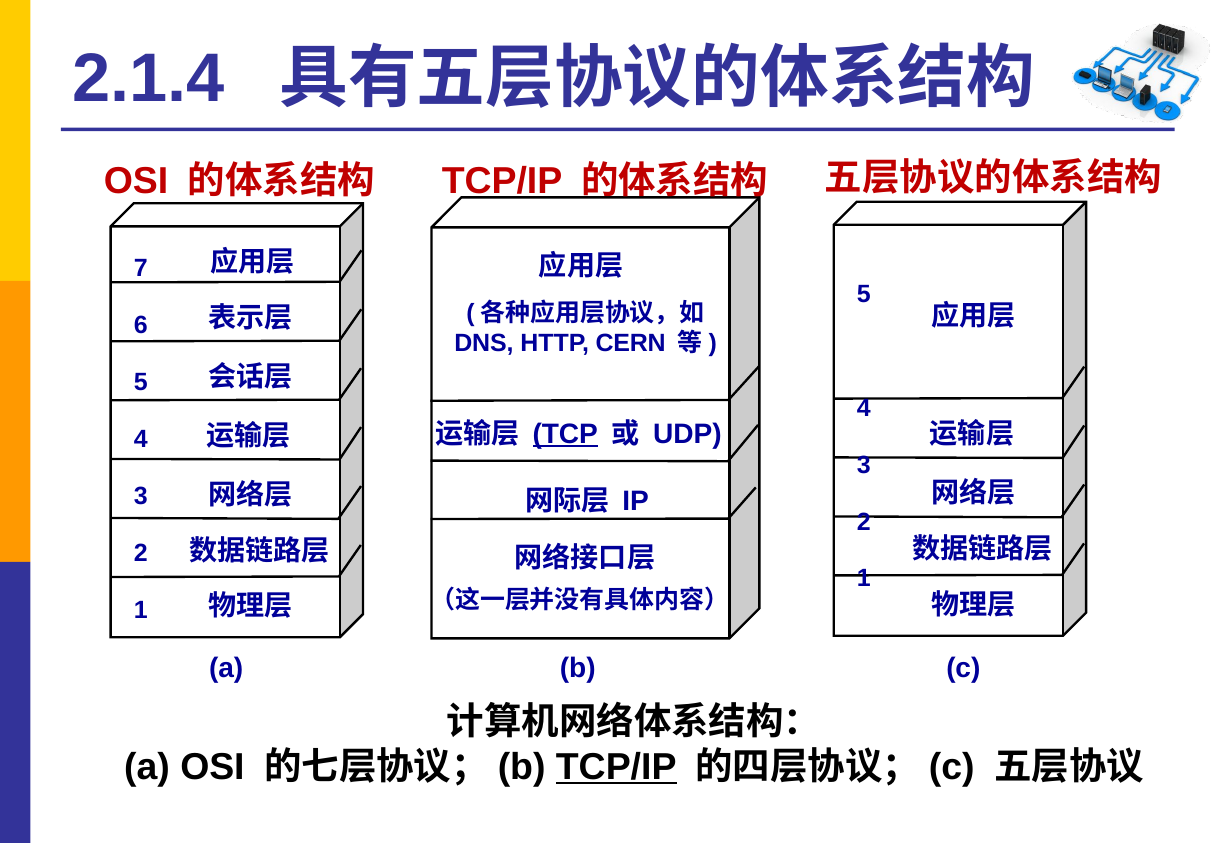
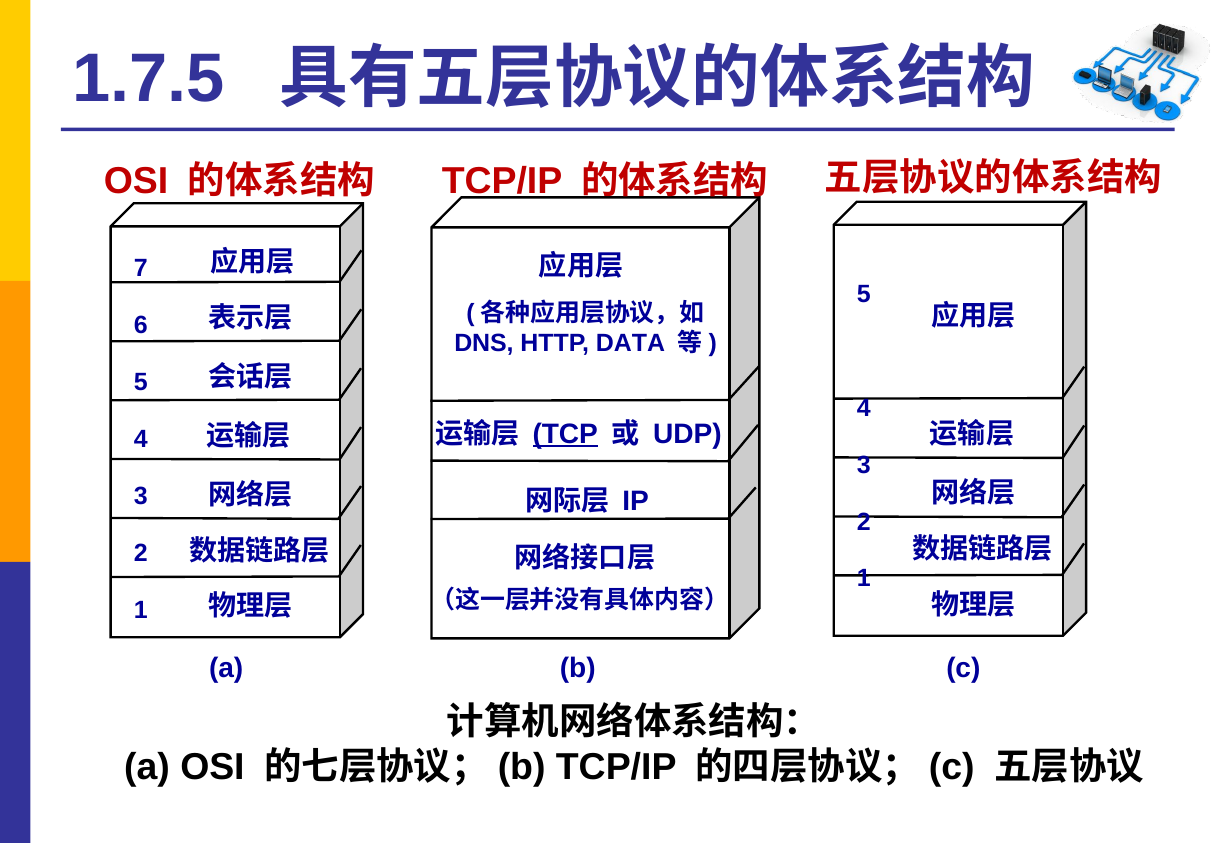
2.1.4: 2.1.4 -> 1.7.5
CERN: CERN -> DATA
TCP/IP at (616, 766) underline: present -> none
